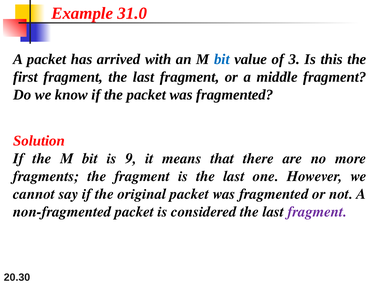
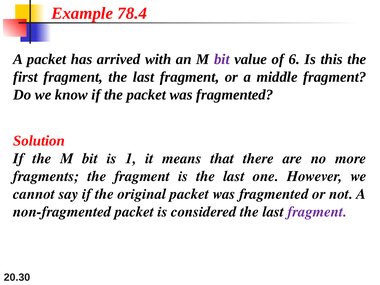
31.0: 31.0 -> 78.4
bit at (222, 59) colour: blue -> purple
3: 3 -> 6
9: 9 -> 1
